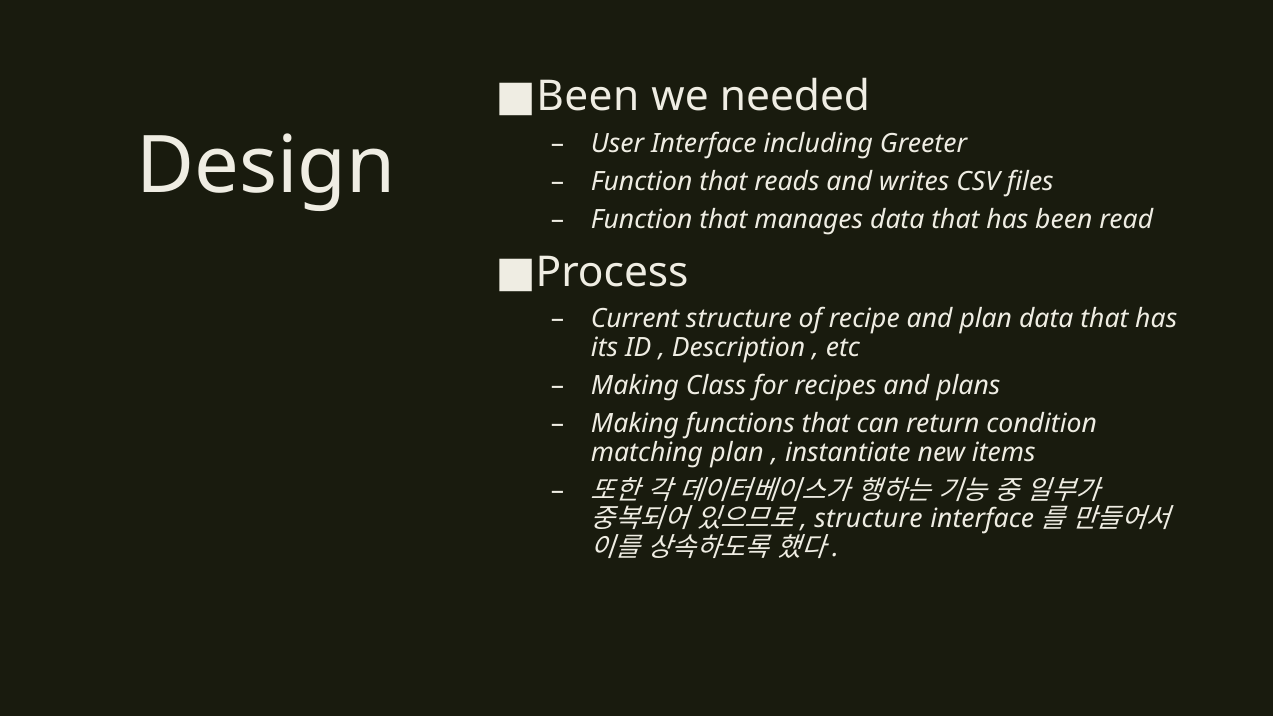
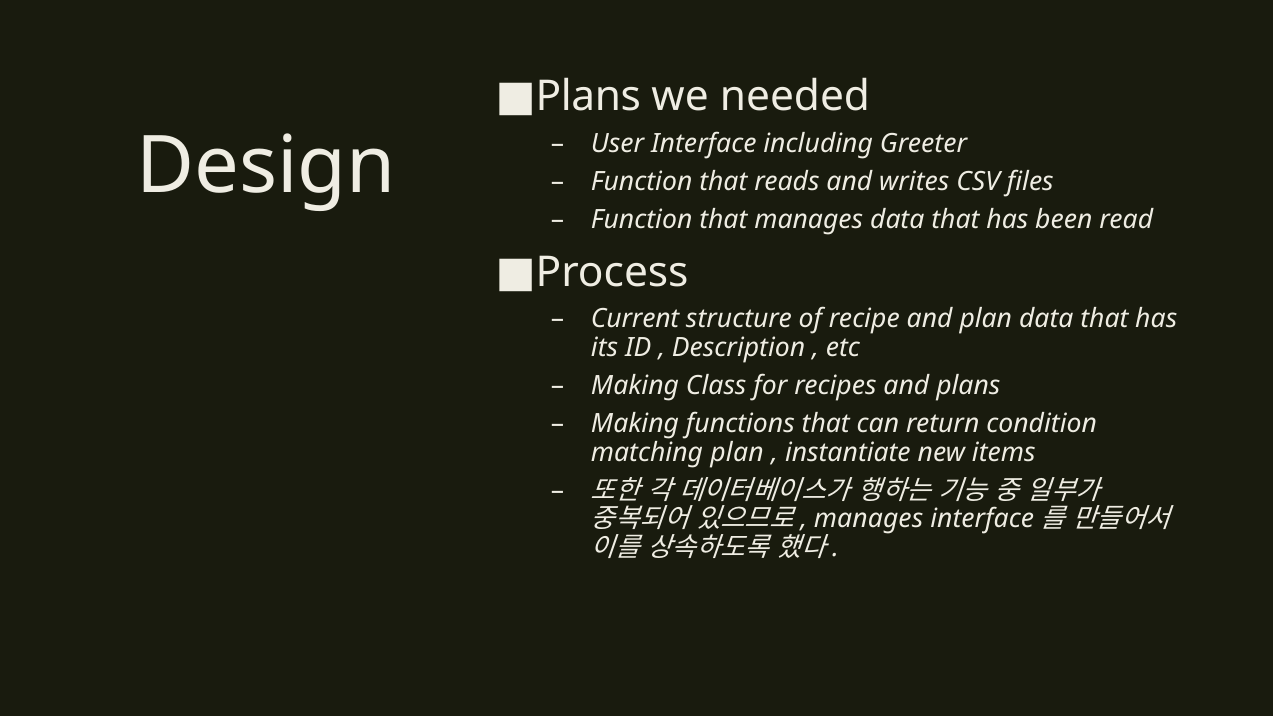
Been at (588, 97): Been -> Plans
structure at (869, 519): structure -> manages
